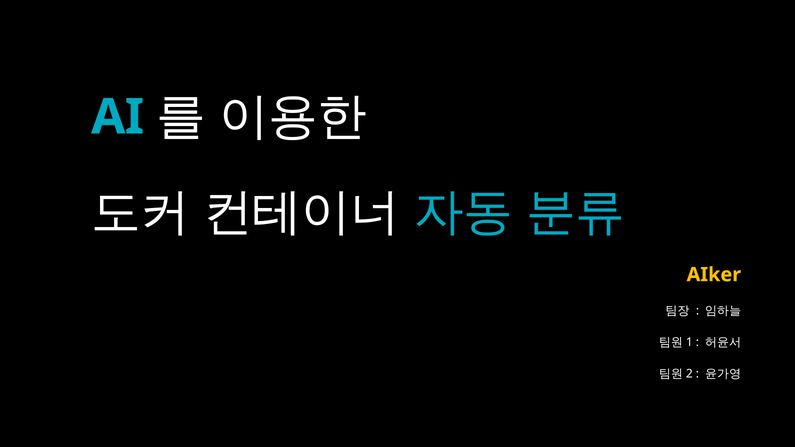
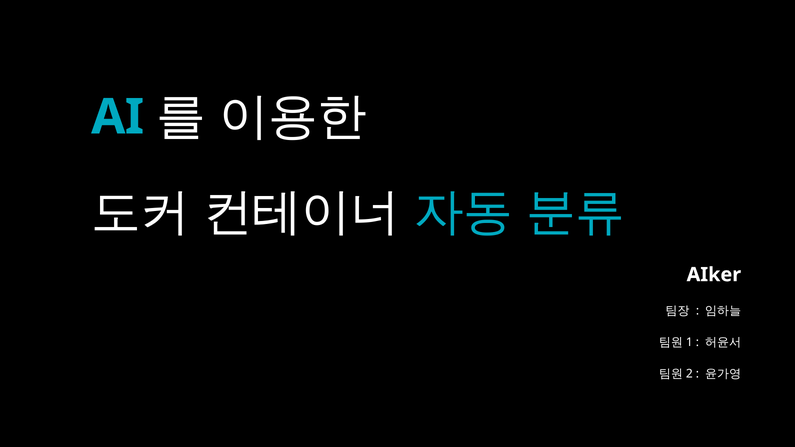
AIker colour: yellow -> white
